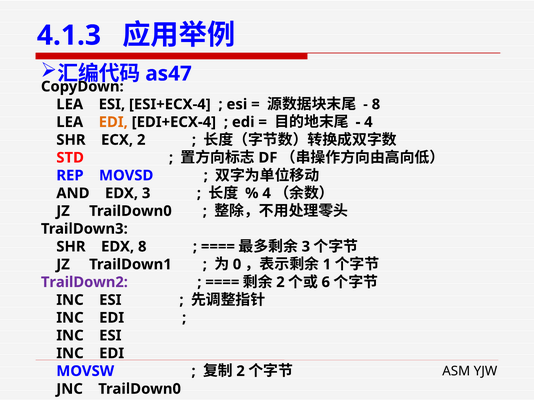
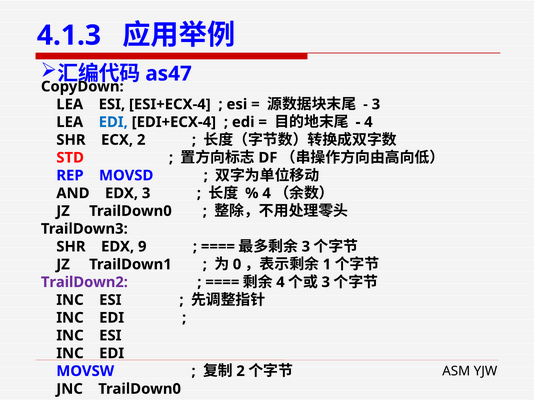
8 at (376, 104): 8 -> 3
EDI at (113, 122) colour: orange -> blue
EDX 8: 8 -> 9
2 at (280, 283): 2 -> 4
6 at (326, 283): 6 -> 3
